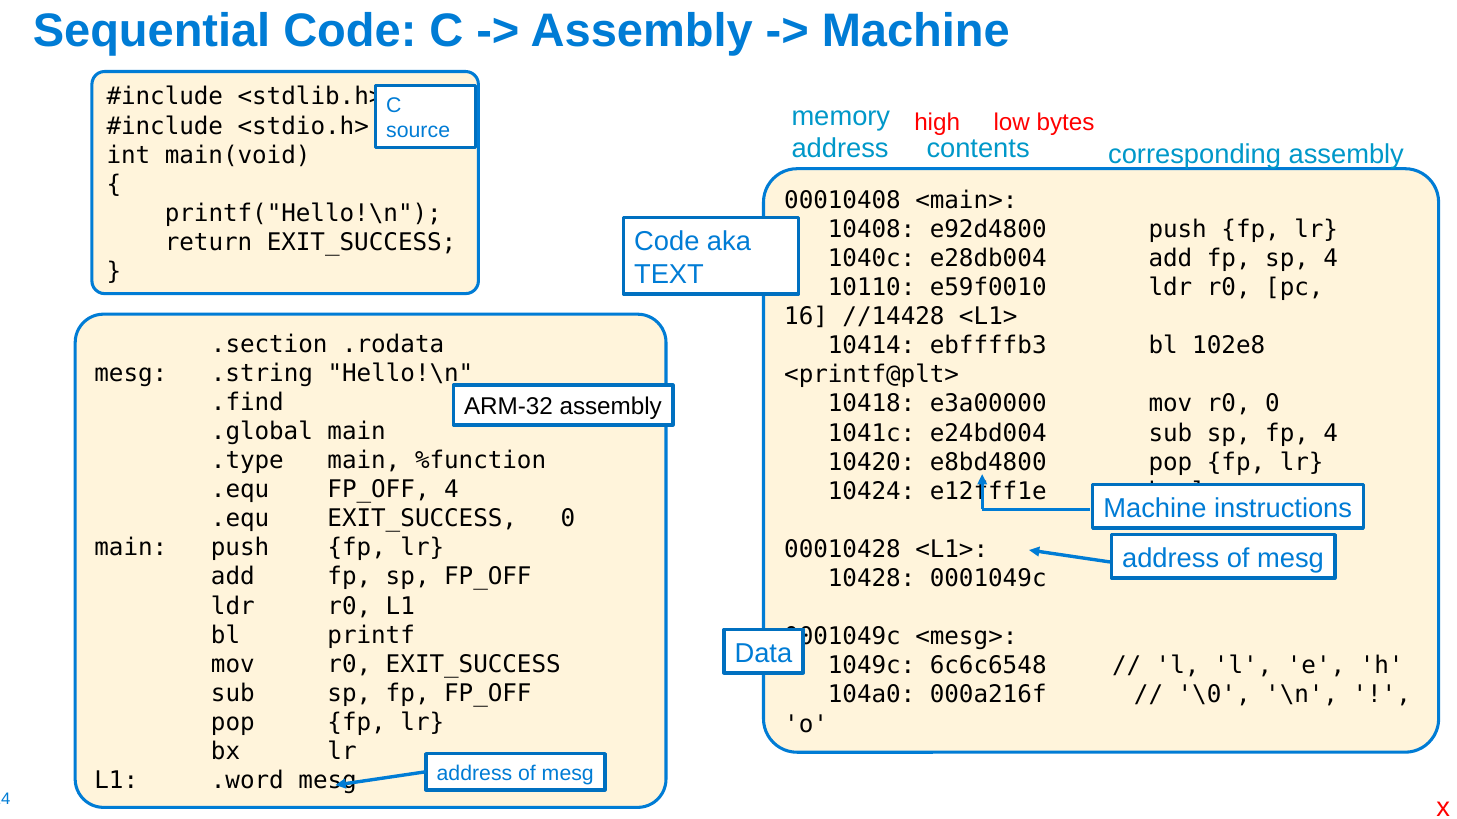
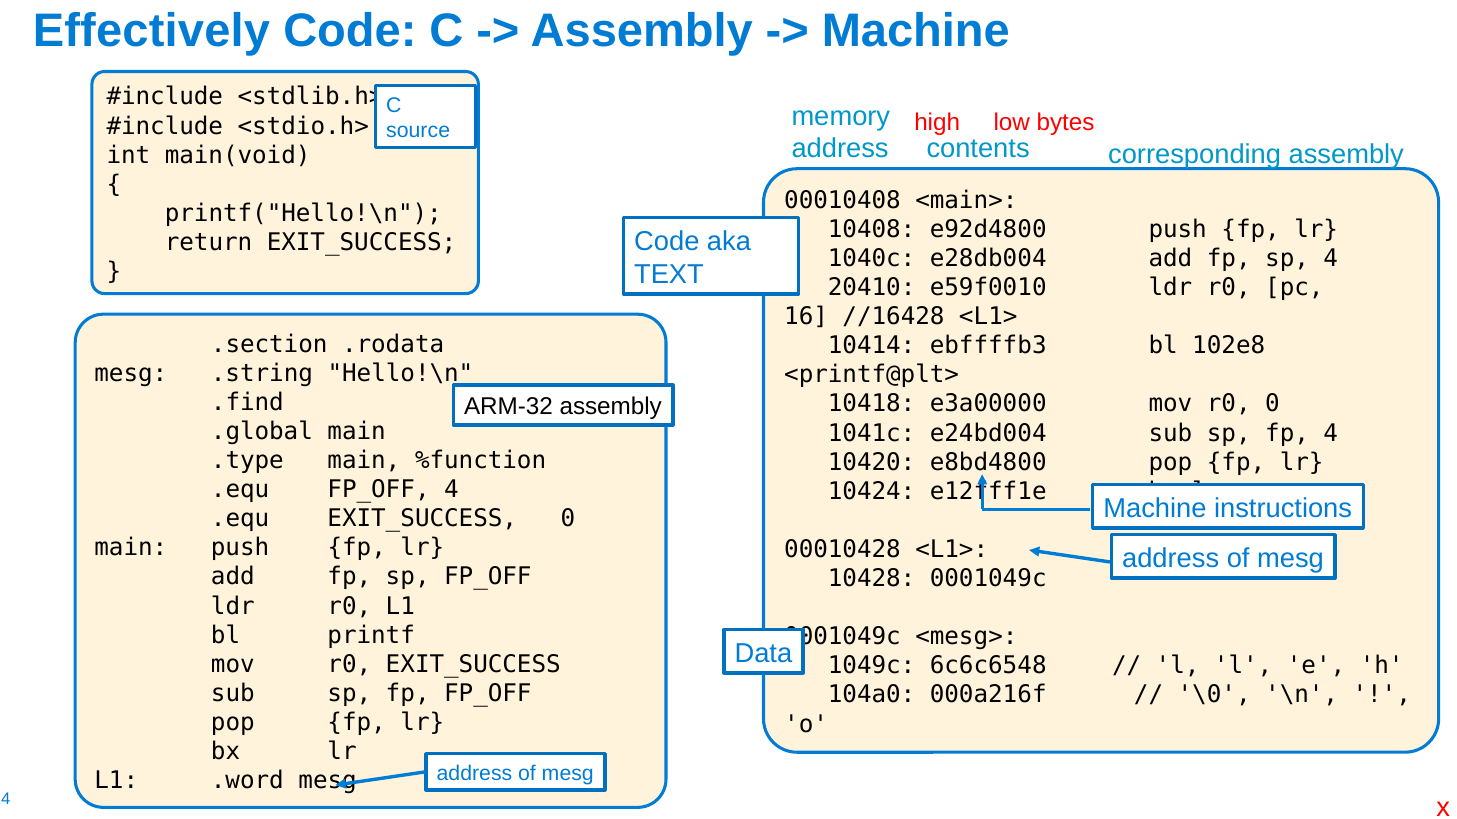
Sequential: Sequential -> Effectively
10110: 10110 -> 20410
//14428: //14428 -> //16428
